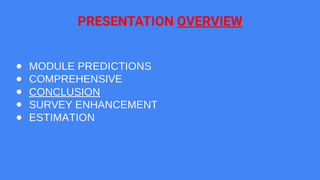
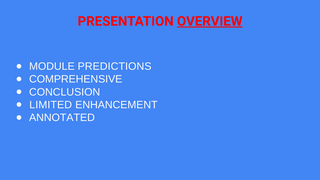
CONCLUSION underline: present -> none
SURVEY: SURVEY -> LIMITED
ESTIMATION: ESTIMATION -> ANNOTATED
